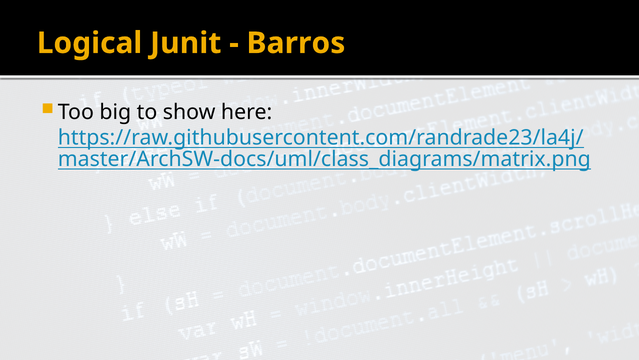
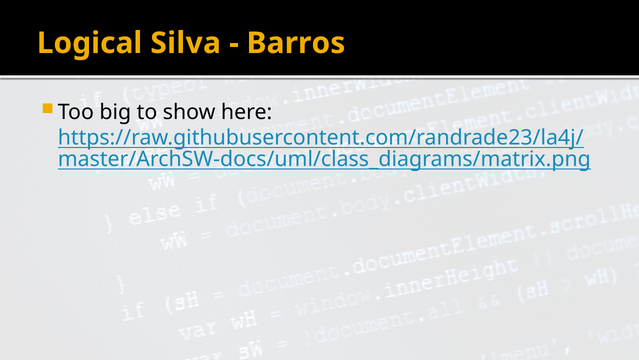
Junit: Junit -> Silva
